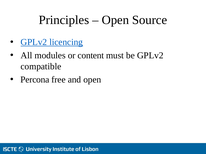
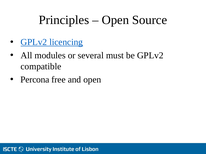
content: content -> several
